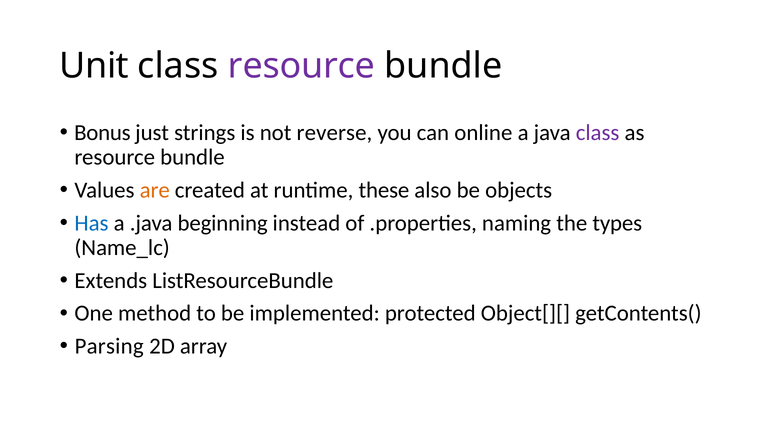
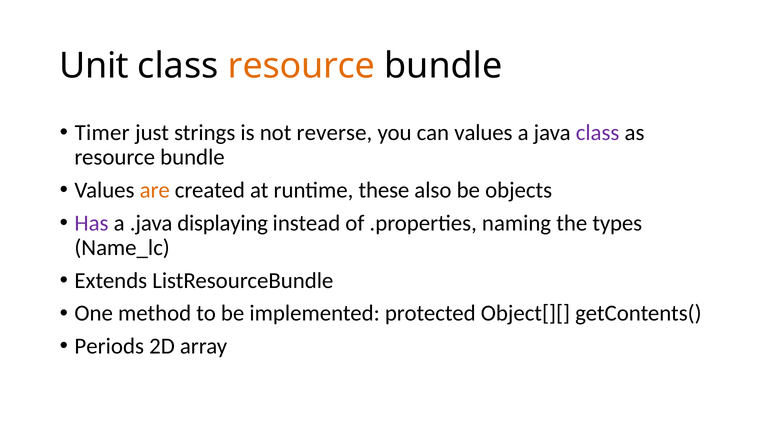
resource at (302, 66) colour: purple -> orange
Bonus: Bonus -> Timer
can online: online -> values
Has colour: blue -> purple
beginning: beginning -> displaying
Parsing: Parsing -> Periods
